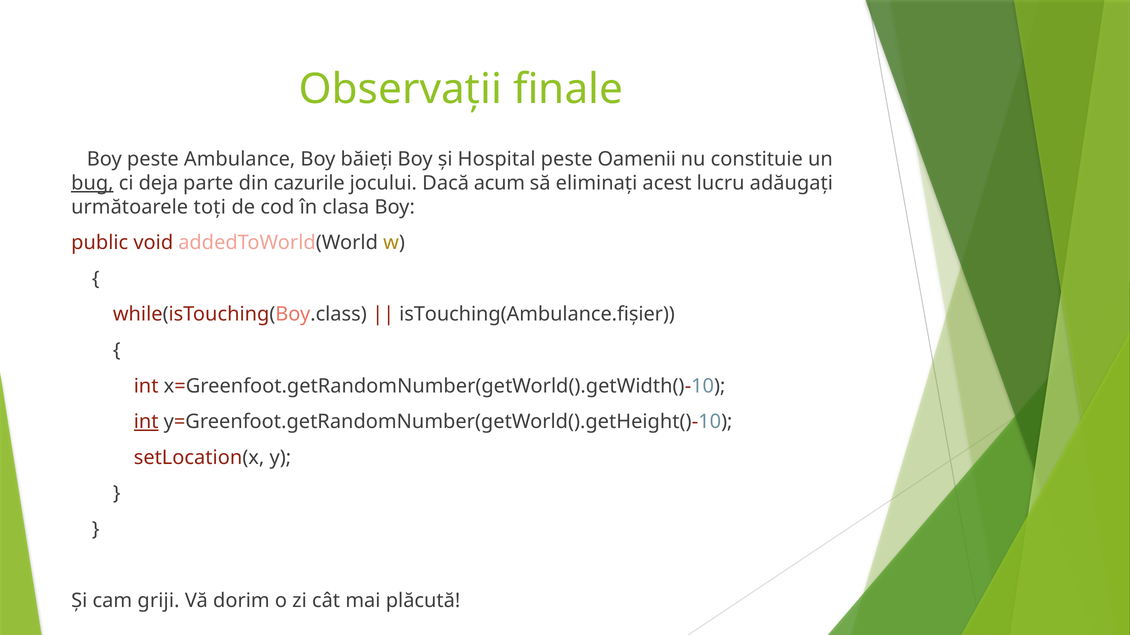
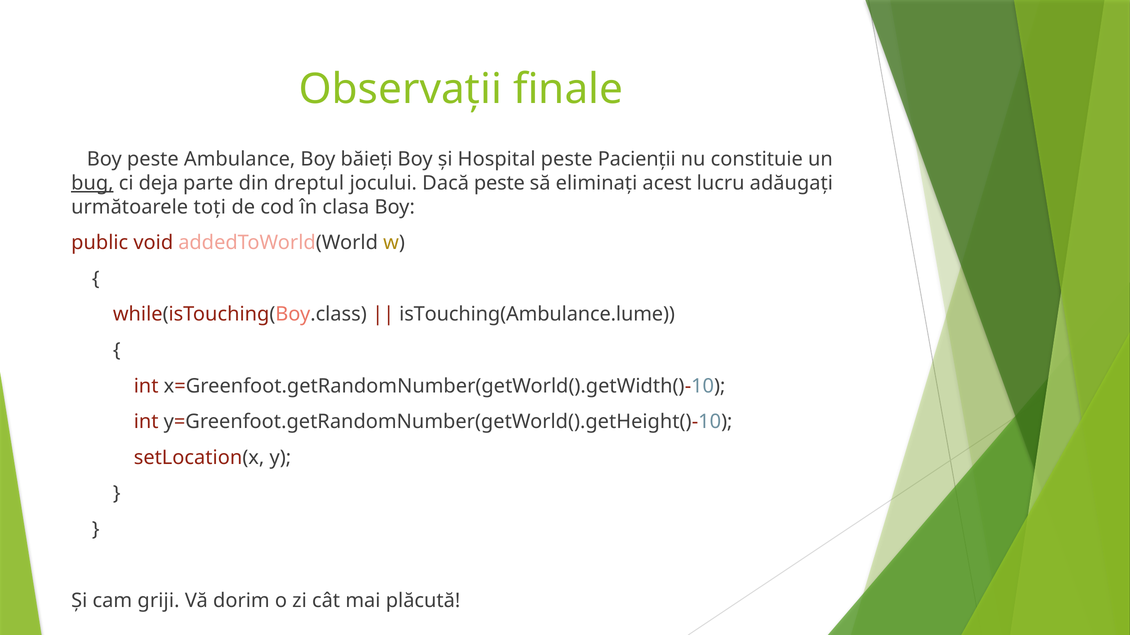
Oamenii: Oamenii -> Pacienții
cazurile: cazurile -> dreptul
Dacă acum: acum -> peste
isTouching(Ambulance.fișier: isTouching(Ambulance.fișier -> isTouching(Ambulance.lume
int at (146, 422) underline: present -> none
